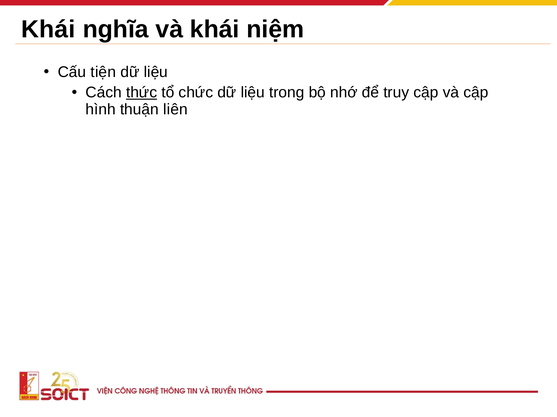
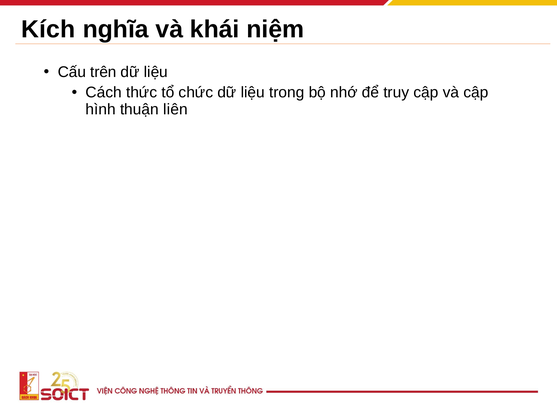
Khái at (48, 29): Khái -> Kích
tiện: tiện -> trên
thức underline: present -> none
